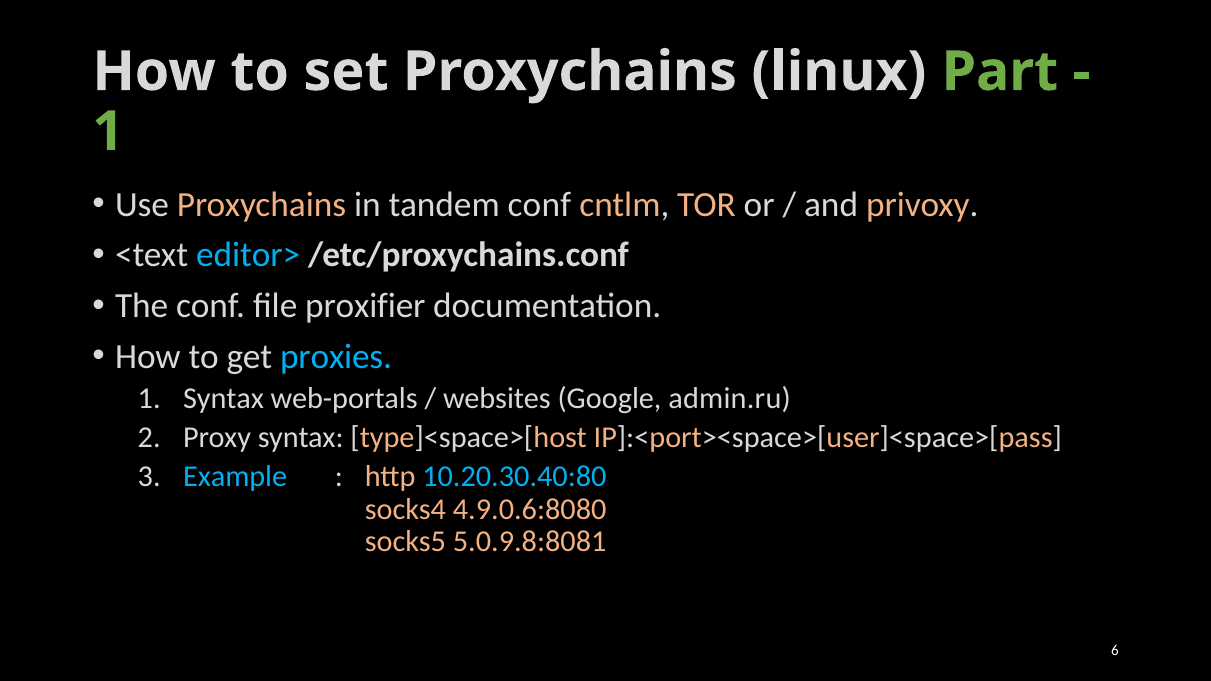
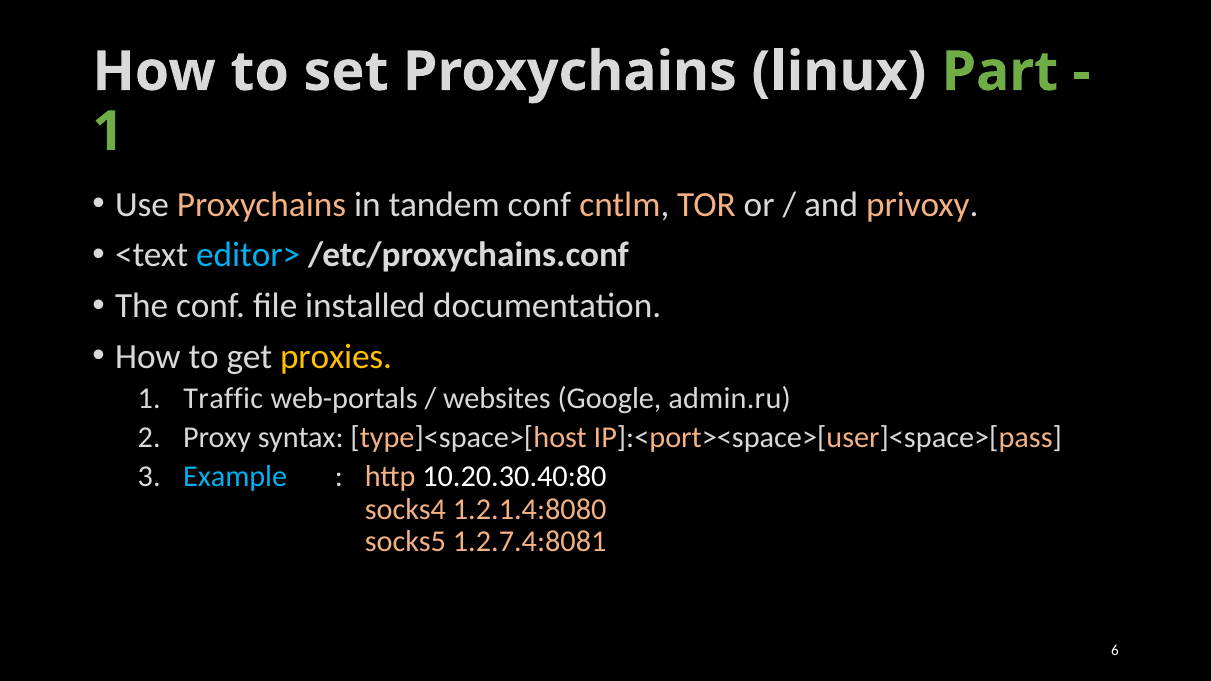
proxifier: proxifier -> installed
proxies colour: light blue -> yellow
1 Syntax: Syntax -> Traffic
10.20.30.40:80 colour: light blue -> white
4.9.0.6:8080: 4.9.0.6:8080 -> 1.2.1.4:8080
5.0.9.8:8081: 5.0.9.8:8081 -> 1.2.7.4:8081
